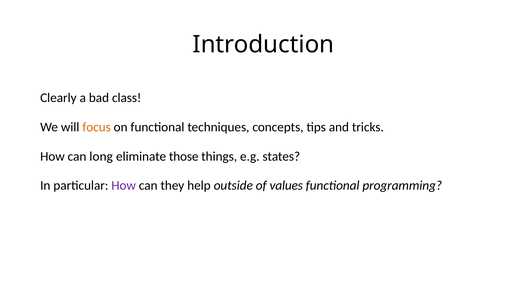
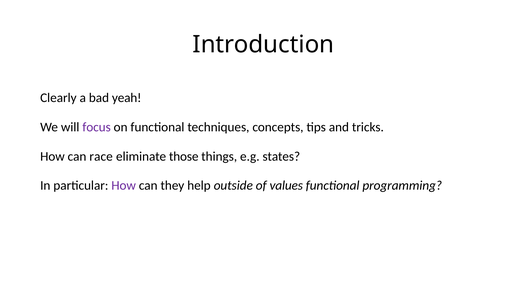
class: class -> yeah
focus colour: orange -> purple
long: long -> race
